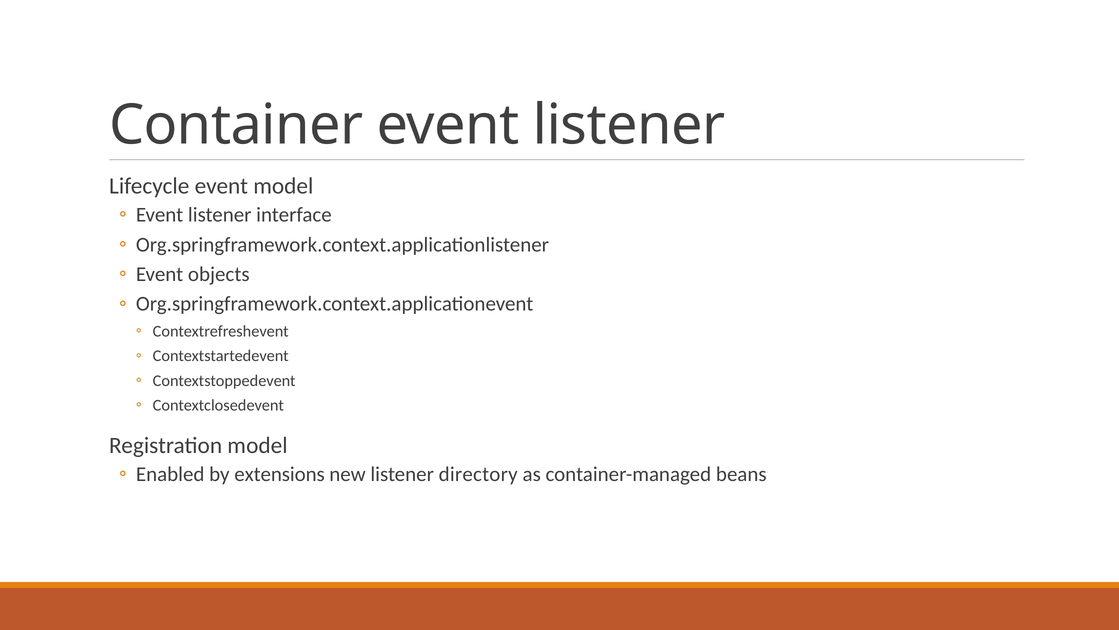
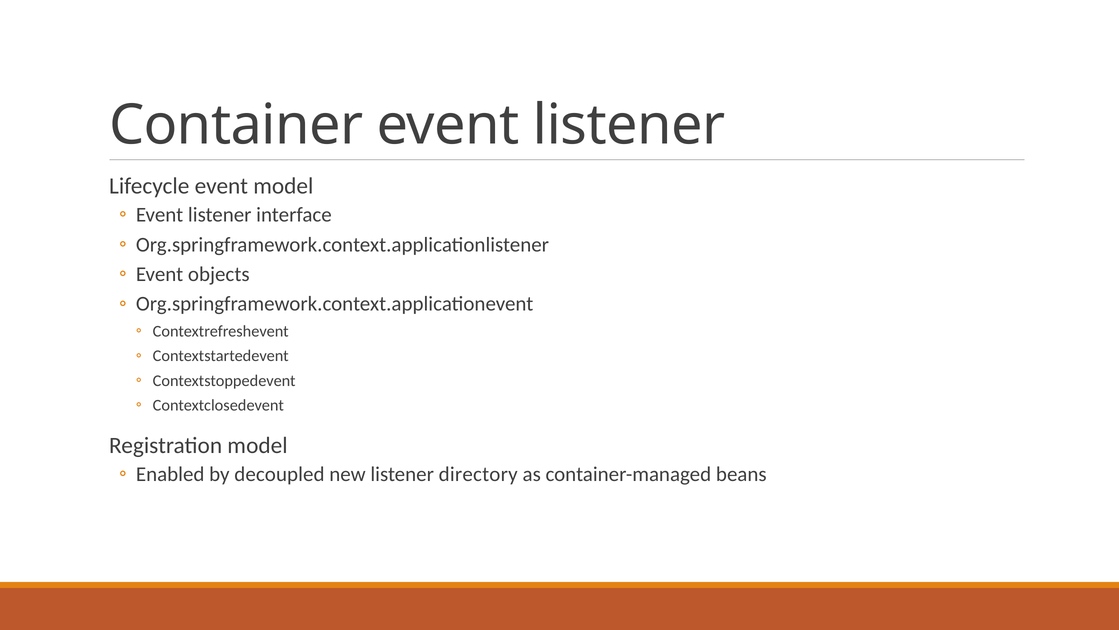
extensions: extensions -> decoupled
